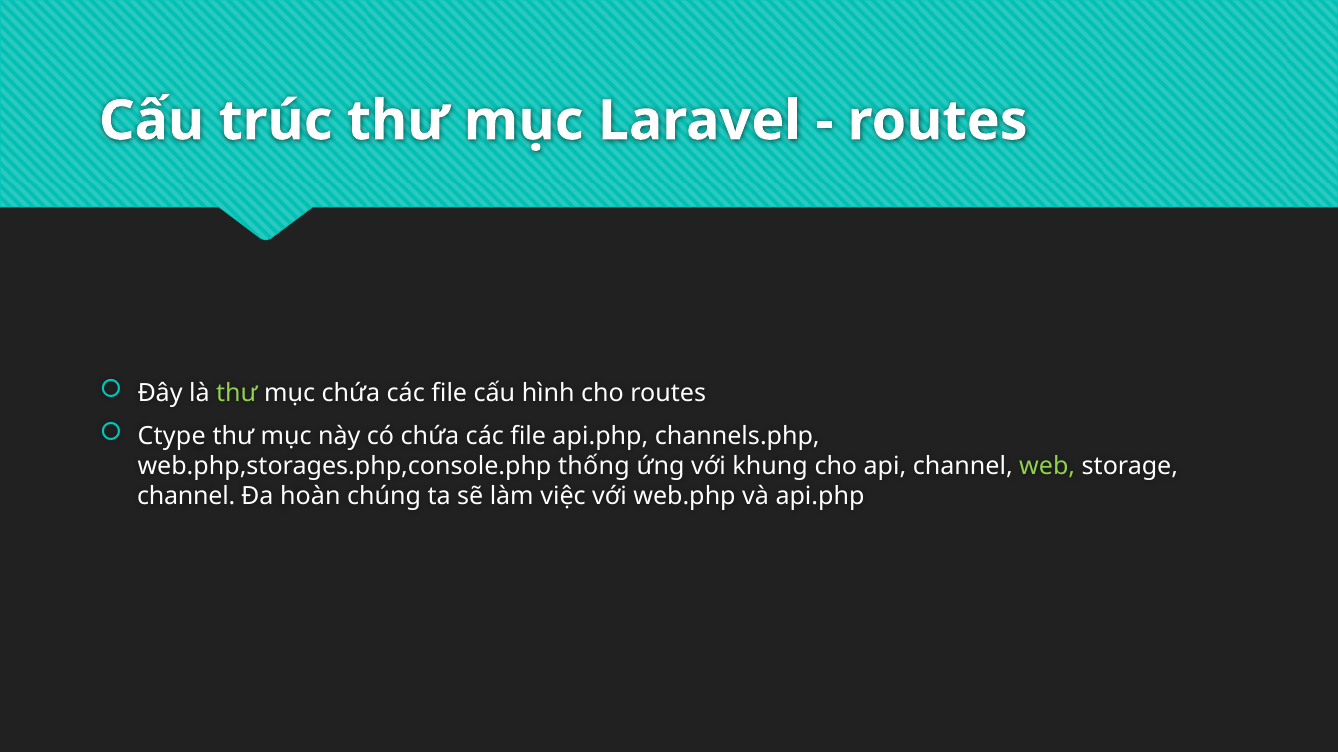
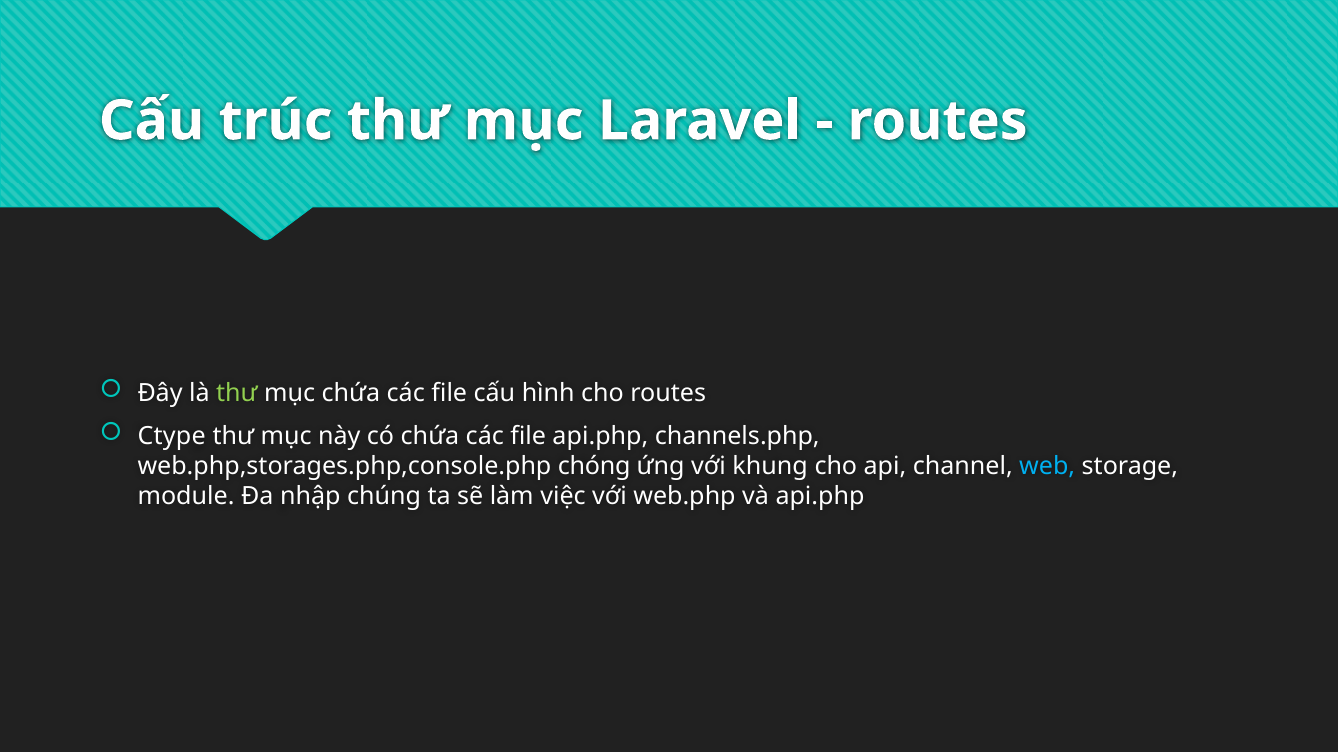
thống: thống -> chóng
web colour: light green -> light blue
channel at (186, 497): channel -> module
hoàn: hoàn -> nhập
